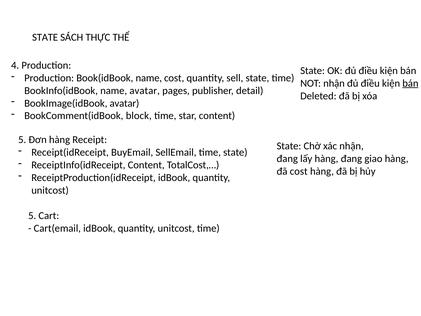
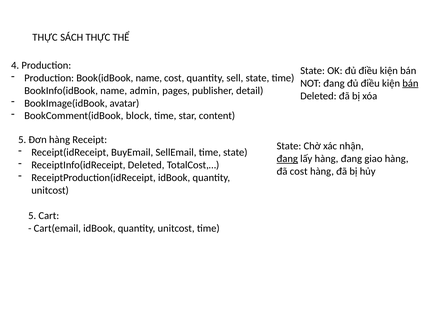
STATE at (45, 37): STATE -> THỰC
NOT nhận: nhận -> đang
name avatar: avatar -> admin
đang at (287, 159) underline: none -> present
ReceiptInfo(idReceipt Content: Content -> Deleted
